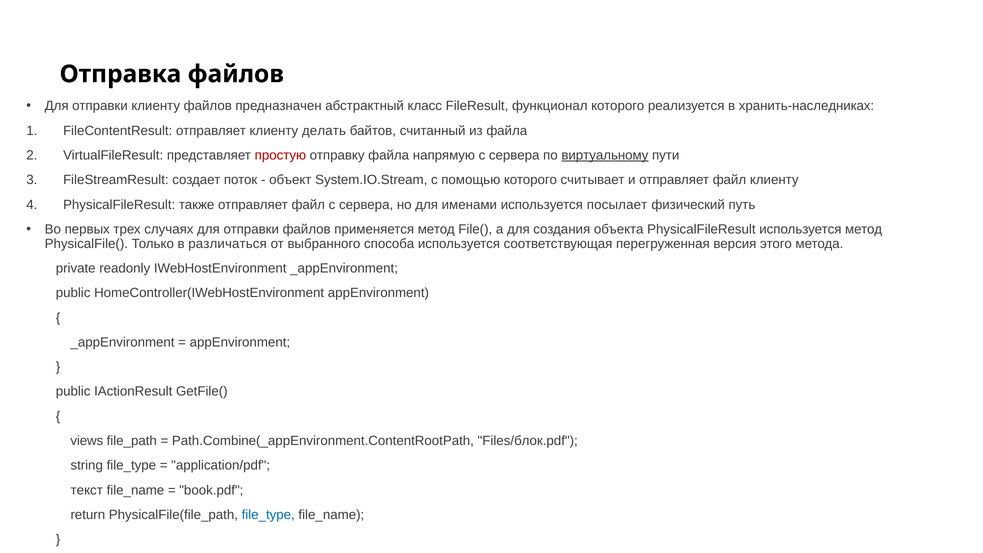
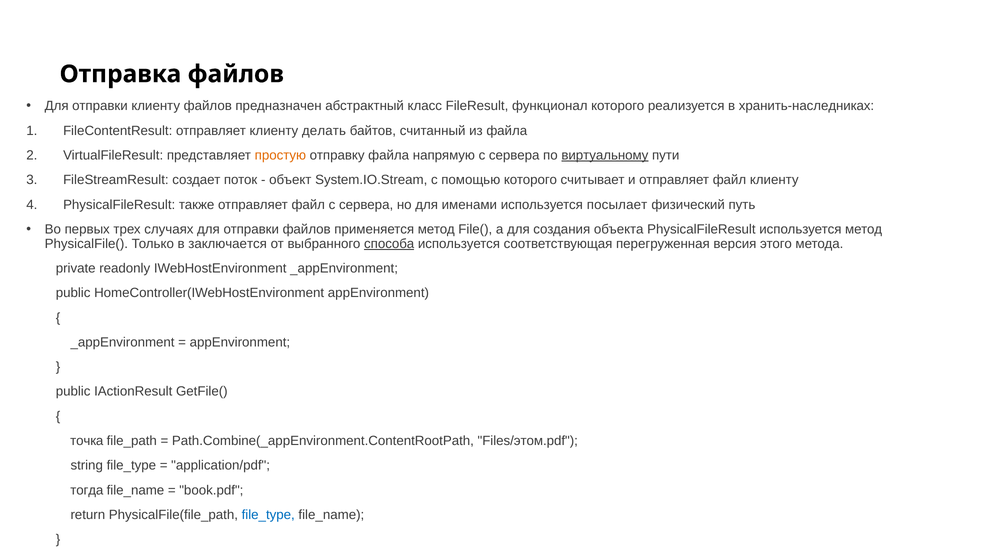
простую colour: red -> orange
различаться: различаться -> заключается
способа underline: none -> present
views: views -> точка
Files/блок.pdf: Files/блок.pdf -> Files/этом.pdf
текст: текст -> тогда
